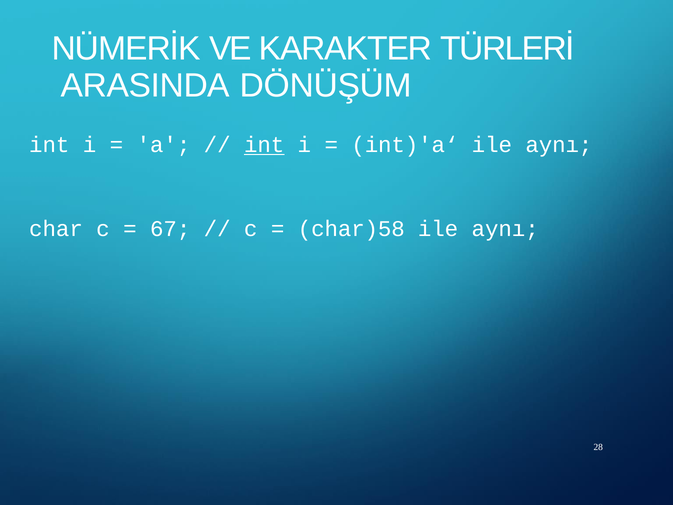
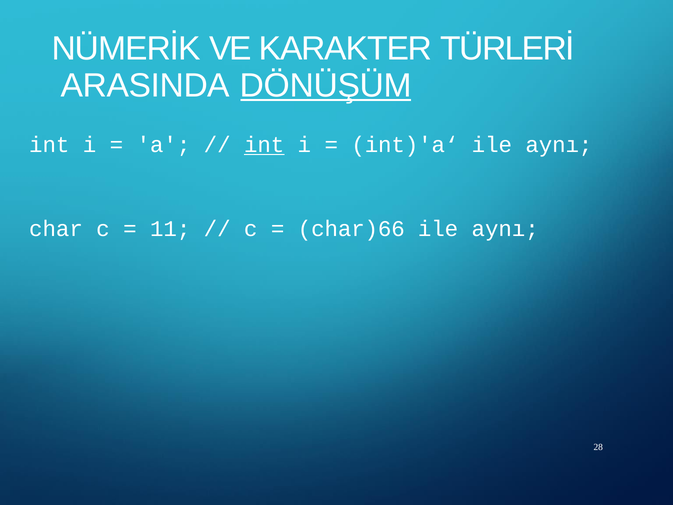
DÖNÜŞÜM underline: none -> present
67: 67 -> 11
char)58: char)58 -> char)66
